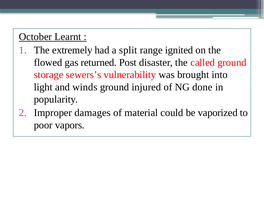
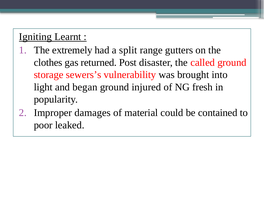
October: October -> Igniting
ignited: ignited -> gutters
flowed: flowed -> clothes
winds: winds -> began
done: done -> fresh
vaporized: vaporized -> contained
vapors: vapors -> leaked
